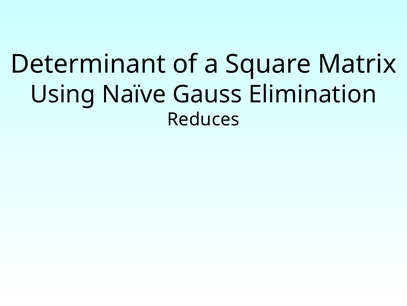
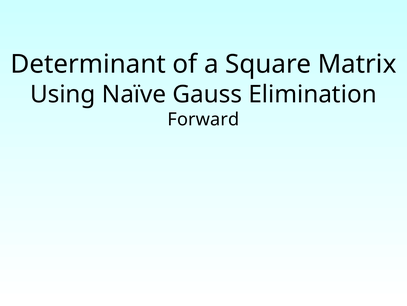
Reduces: Reduces -> Forward
